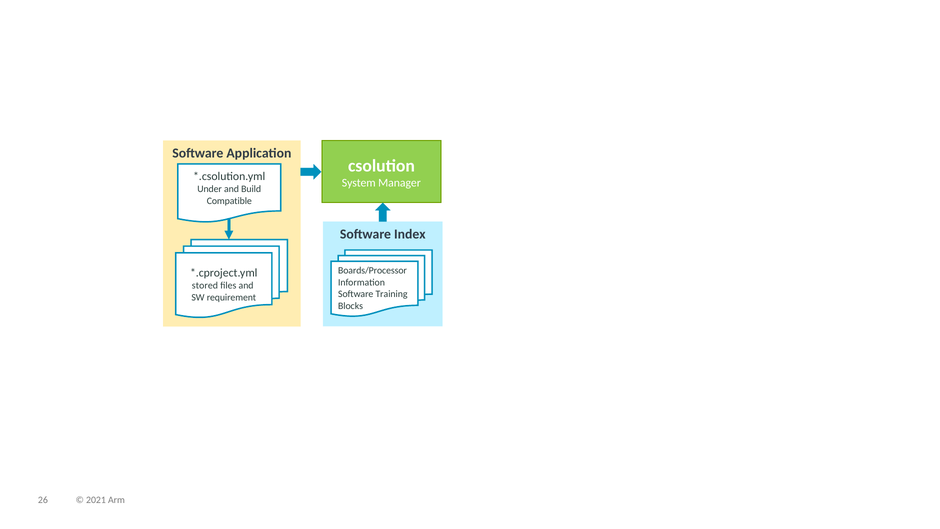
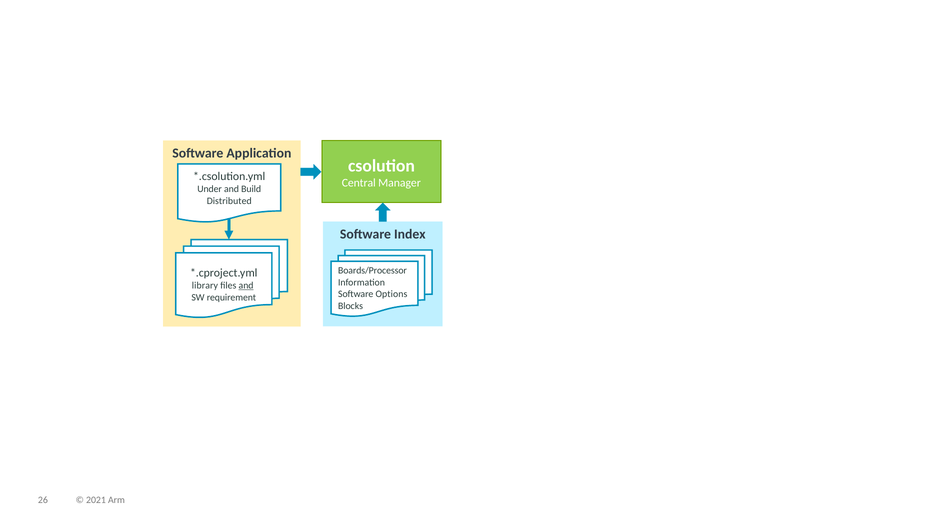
System: System -> Central
Compatible: Compatible -> Distributed
stored: stored -> library
and at (246, 285) underline: none -> present
Training: Training -> Options
